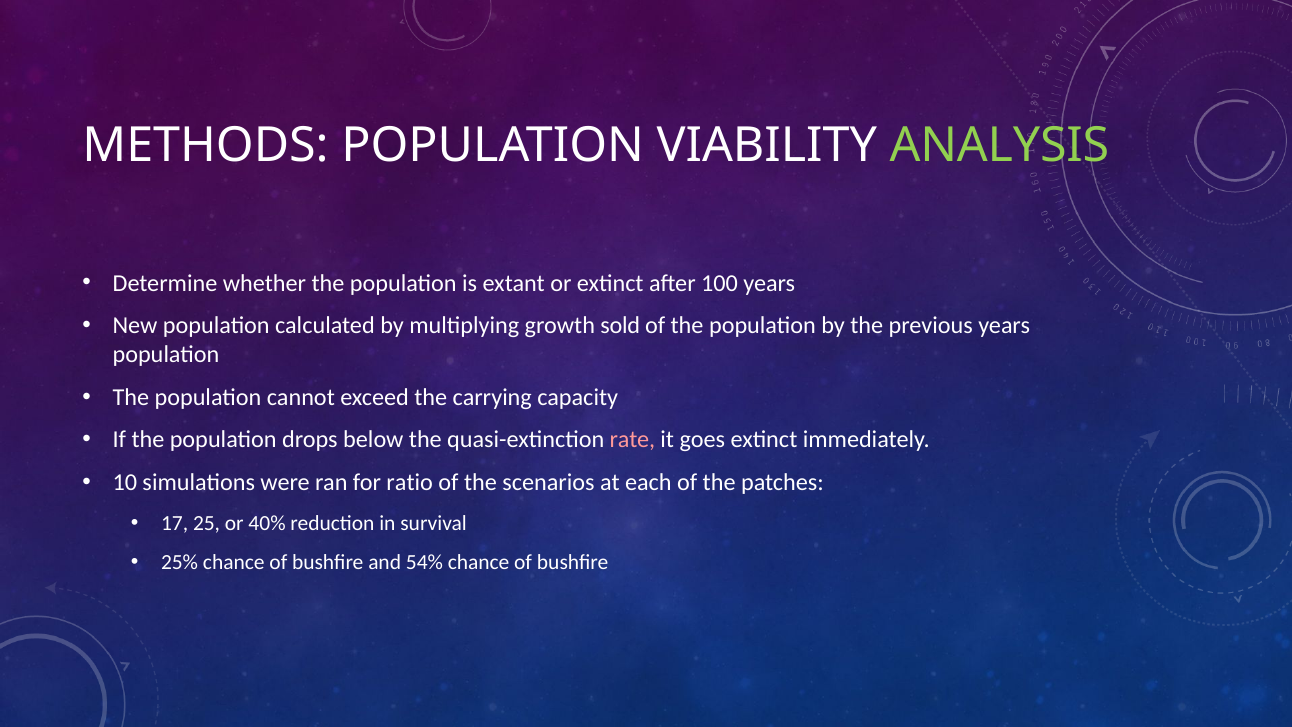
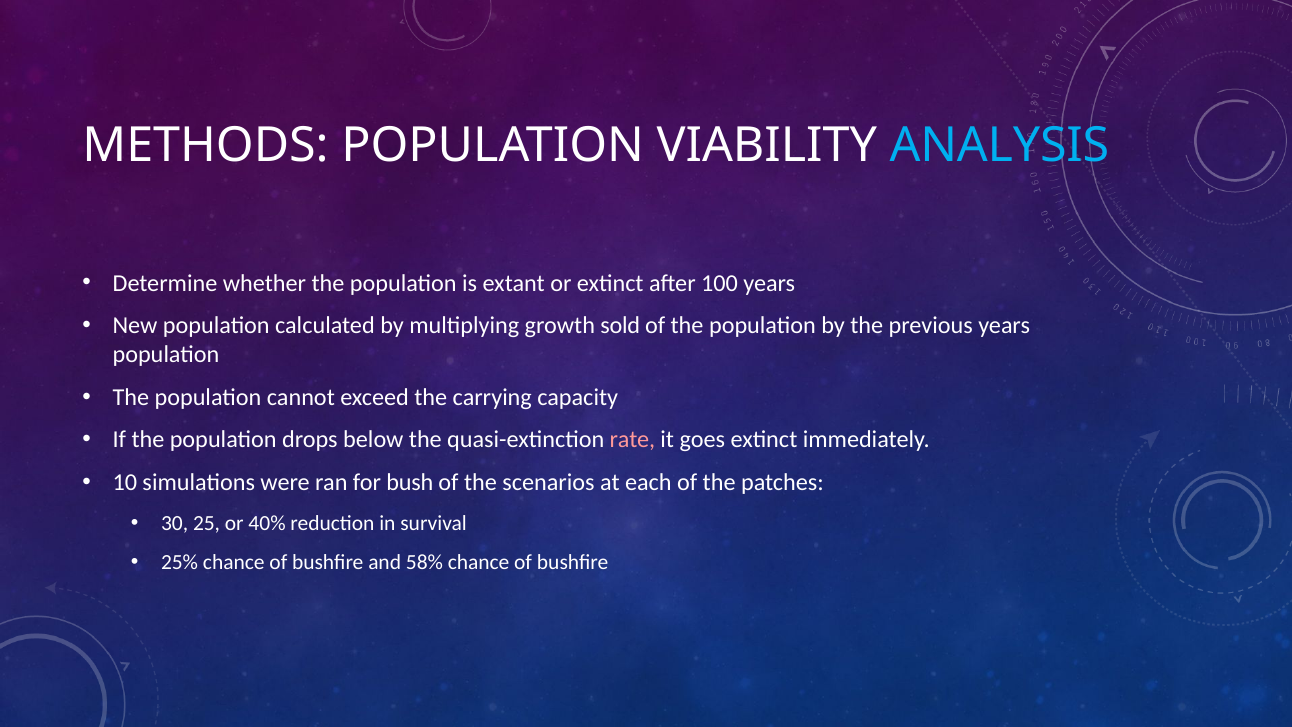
ANALYSIS colour: light green -> light blue
ratio: ratio -> bush
17: 17 -> 30
54%: 54% -> 58%
